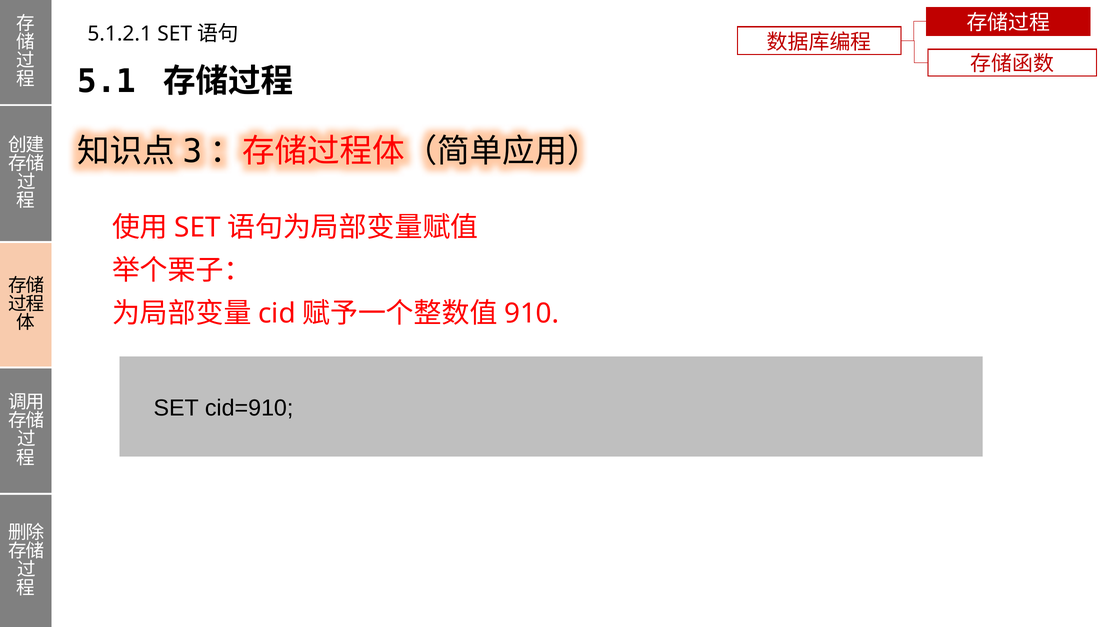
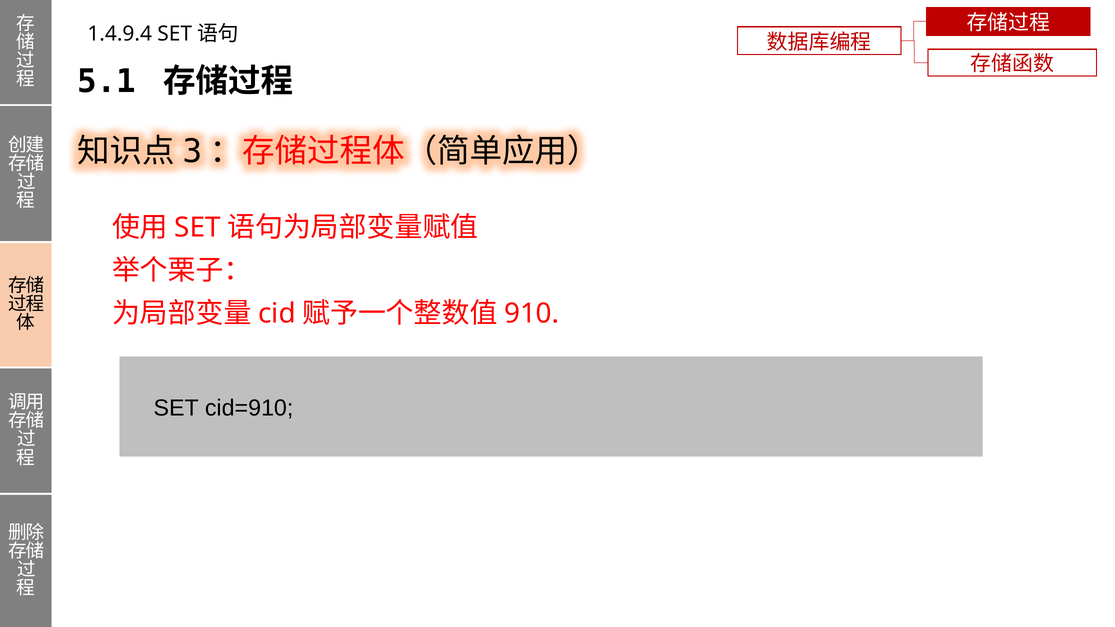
5.1.2.1: 5.1.2.1 -> 1.4.9.4
